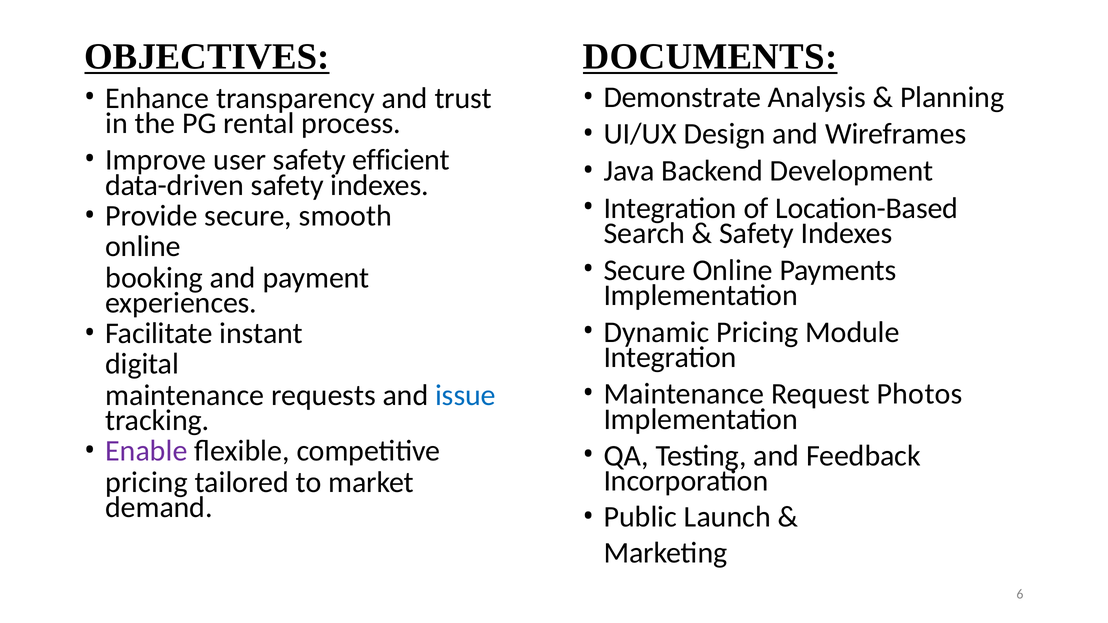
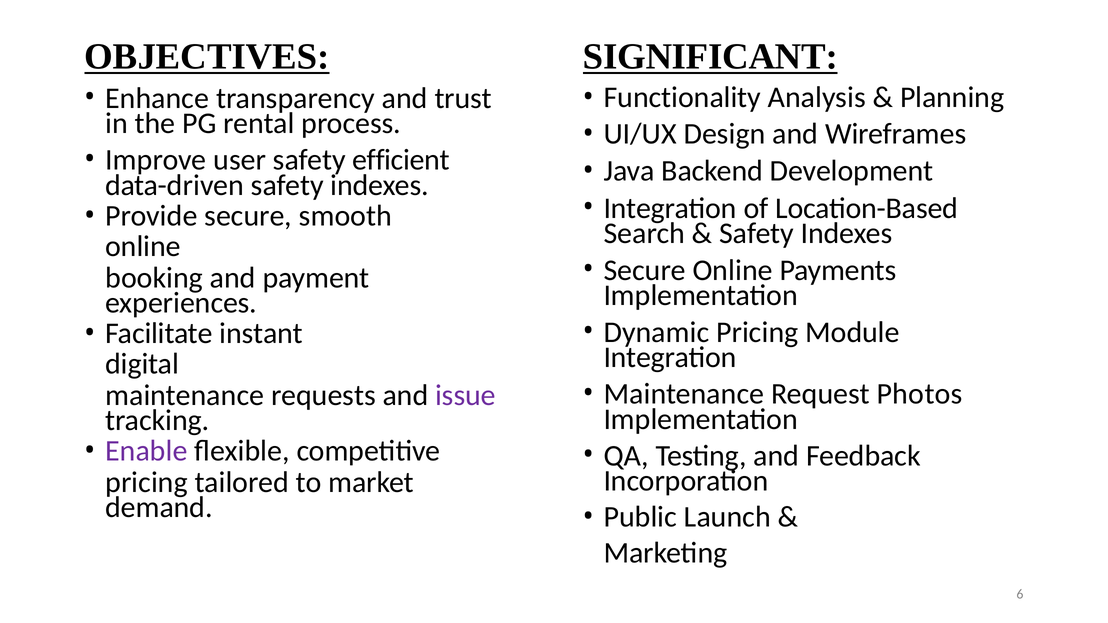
DOCUMENTS: DOCUMENTS -> SIGNIFICANT
Demonstrate: Demonstrate -> Functionality
issue colour: blue -> purple
